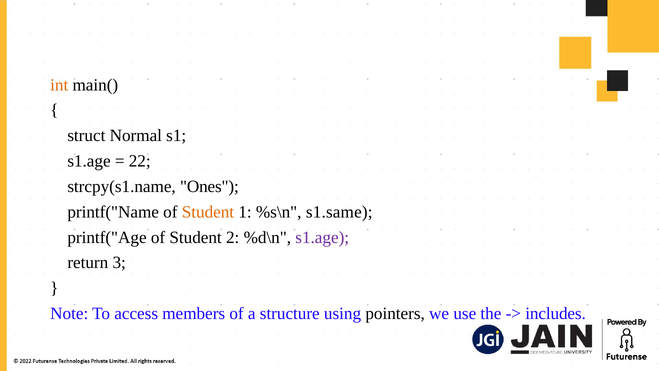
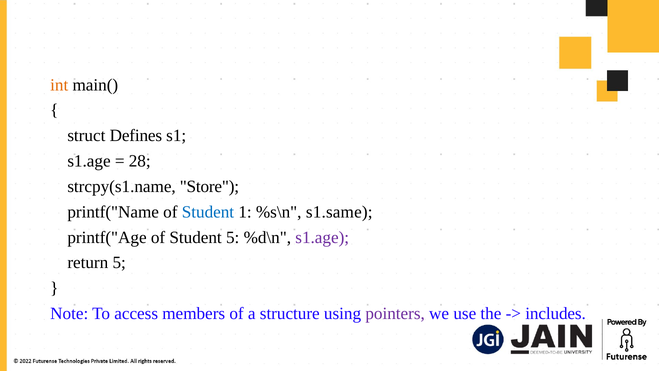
Normal: Normal -> Defines
22: 22 -> 28
Ones: Ones -> Store
Student at (208, 212) colour: orange -> blue
Student 2: 2 -> 5
return 3: 3 -> 5
pointers colour: black -> purple
